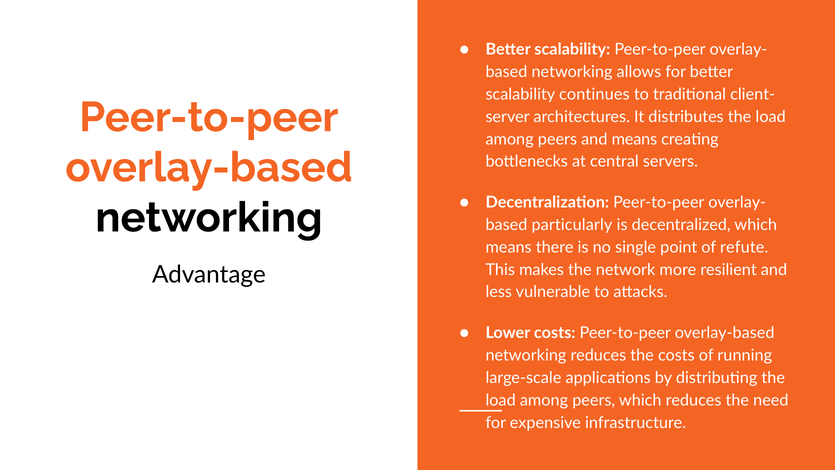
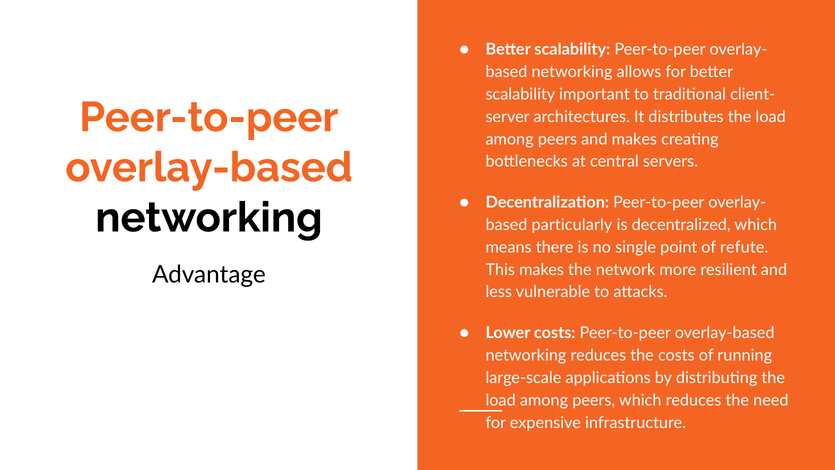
continues: continues -> important
and means: means -> makes
